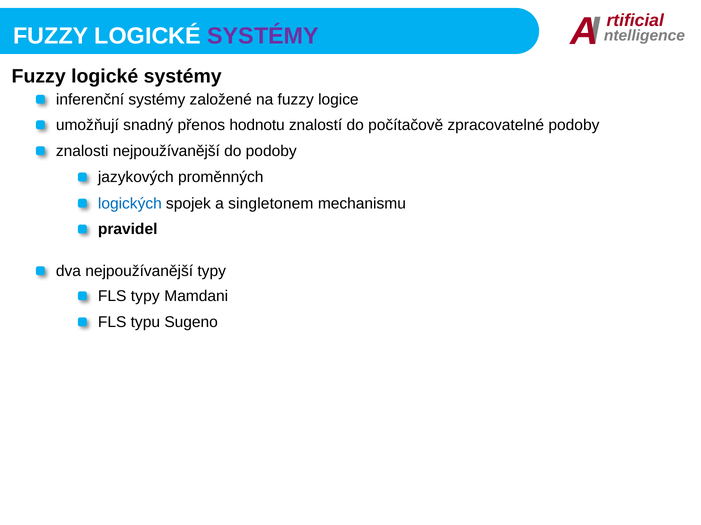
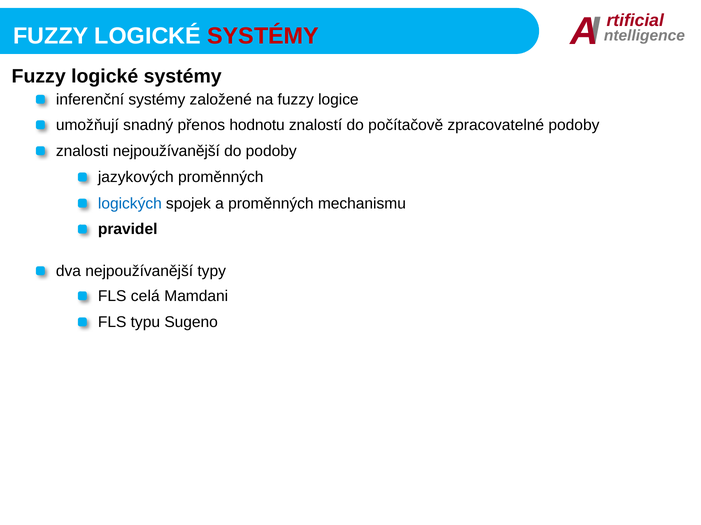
SYSTÉMY at (263, 36) colour: purple -> red
a singletonem: singletonem -> proměnných
FLS typy: typy -> celá
